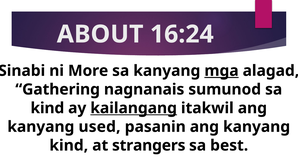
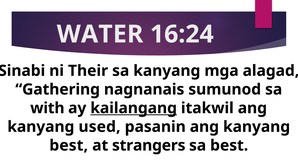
ABOUT: ABOUT -> WATER
More: More -> Their
mga underline: present -> none
kind at (47, 108): kind -> with
kind at (69, 145): kind -> best
